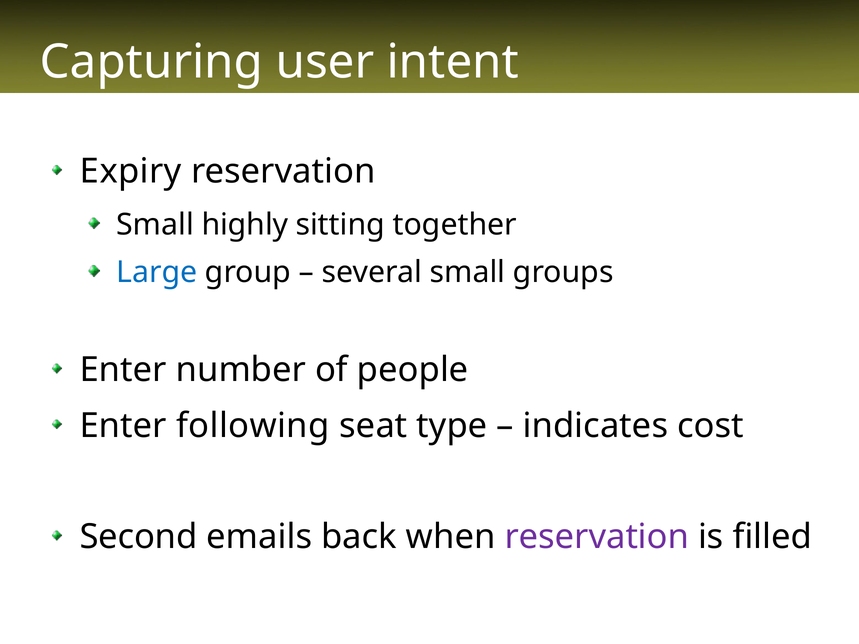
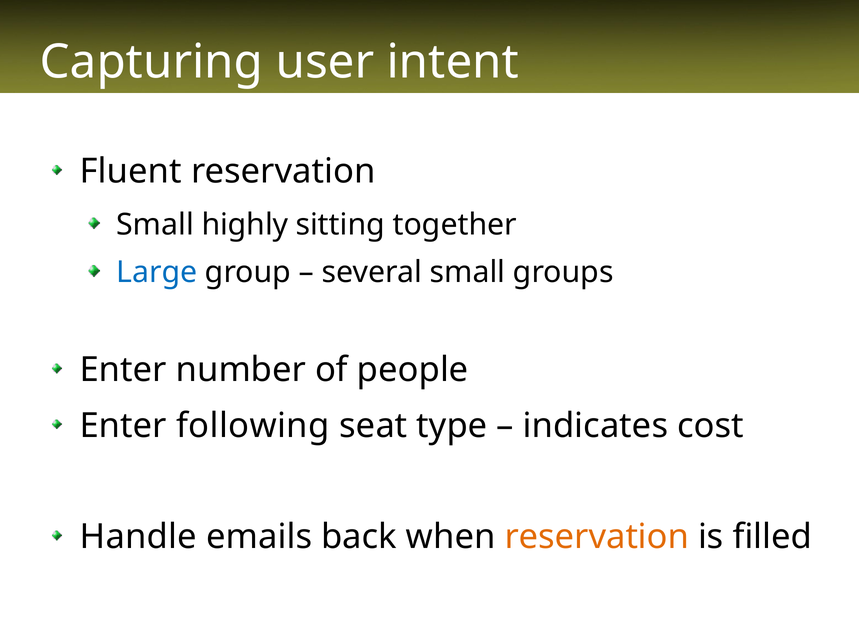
Expiry: Expiry -> Fluent
Second: Second -> Handle
reservation at (597, 537) colour: purple -> orange
